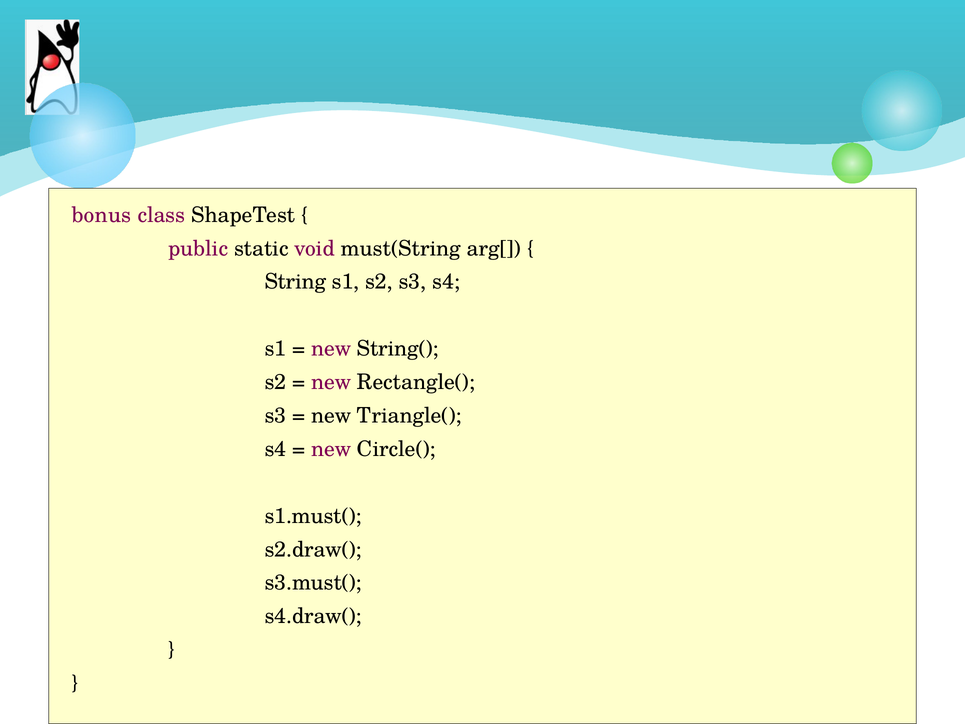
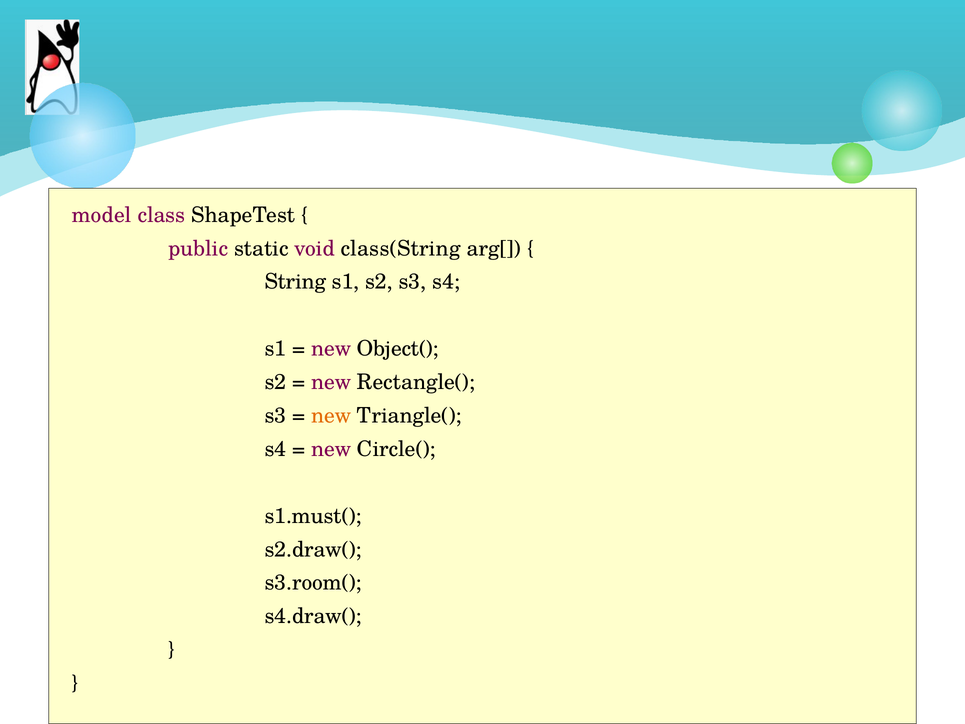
bonus: bonus -> model
must(String: must(String -> class(String
String(: String( -> Object(
new at (331, 416) colour: black -> orange
s3.must(: s3.must( -> s3.room(
